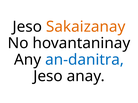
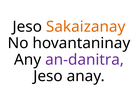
an-danitra colour: blue -> purple
